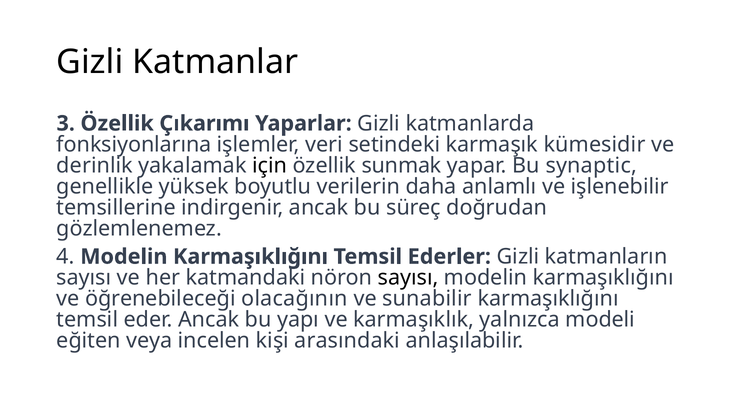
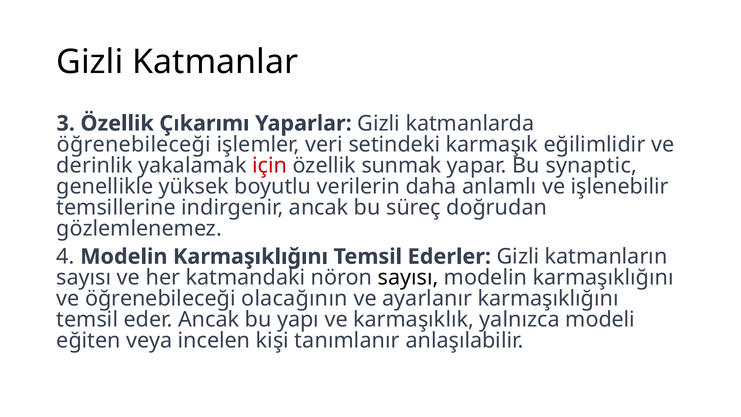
fonksiyonlarına at (134, 144): fonksiyonlarına -> öğrenebileceği
kümesidir: kümesidir -> eğilimlidir
için colour: black -> red
sunabilir: sunabilir -> ayarlanır
arasındaki: arasındaki -> tanımlanır
